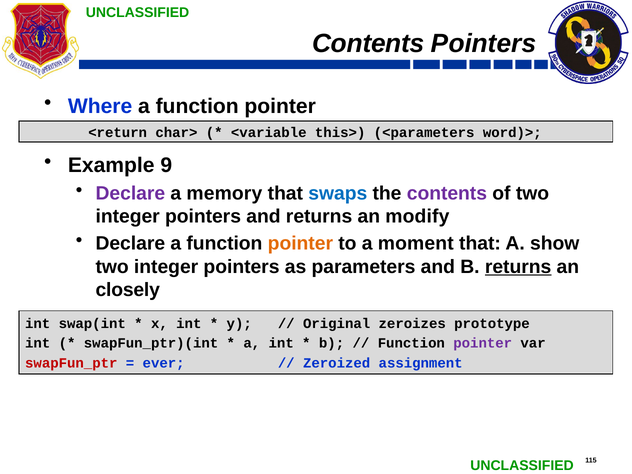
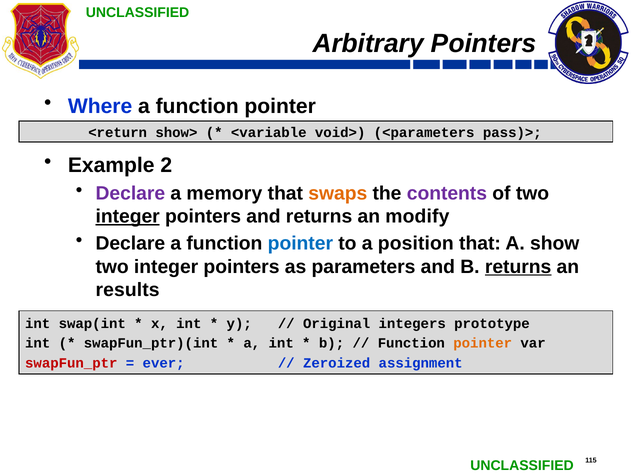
Contents at (368, 43): Contents -> Arbitrary
char>: char> -> show>
this>: this> -> void>
word)>: word)> -> pass)>
9: 9 -> 2
swaps colour: blue -> orange
integer at (128, 216) underline: none -> present
pointer at (300, 243) colour: orange -> blue
moment: moment -> position
closely: closely -> results
zeroizes: zeroizes -> integers
pointer at (483, 343) colour: purple -> orange
